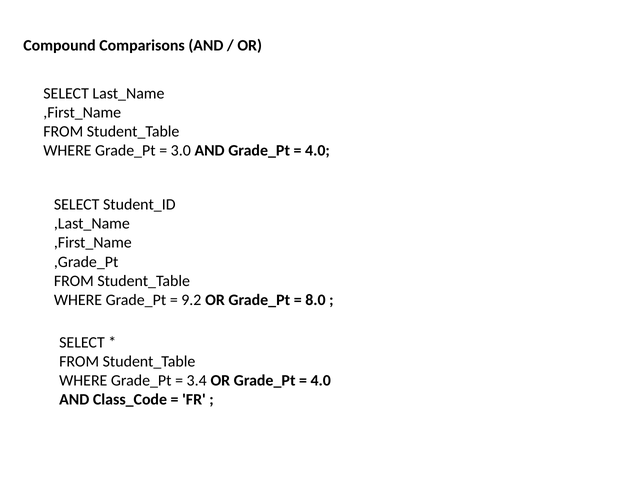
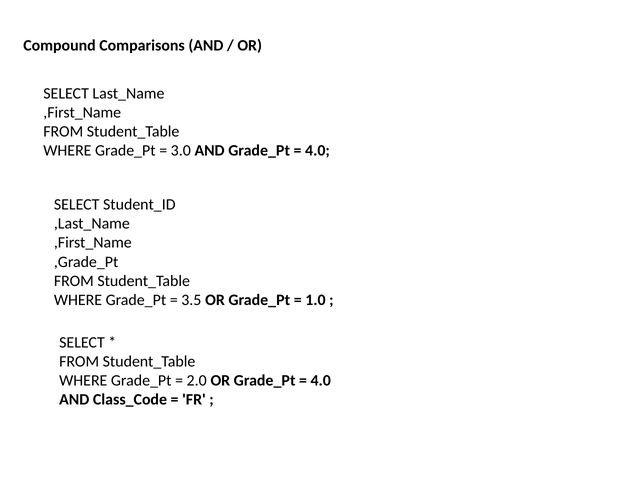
9.2: 9.2 -> 3.5
8.0: 8.0 -> 1.0
3.4: 3.4 -> 2.0
